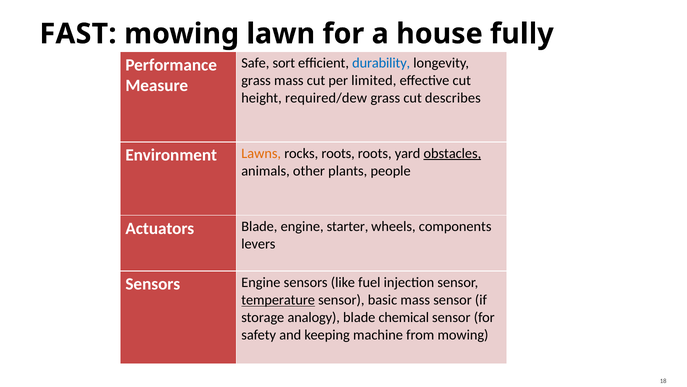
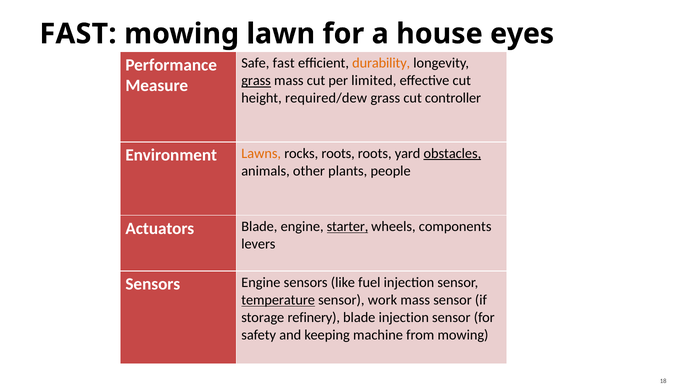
fully: fully -> eyes
Safe sort: sort -> fast
durability colour: blue -> orange
grass at (256, 81) underline: none -> present
describes: describes -> controller
starter underline: none -> present
basic: basic -> work
analogy: analogy -> refinery
blade chemical: chemical -> injection
